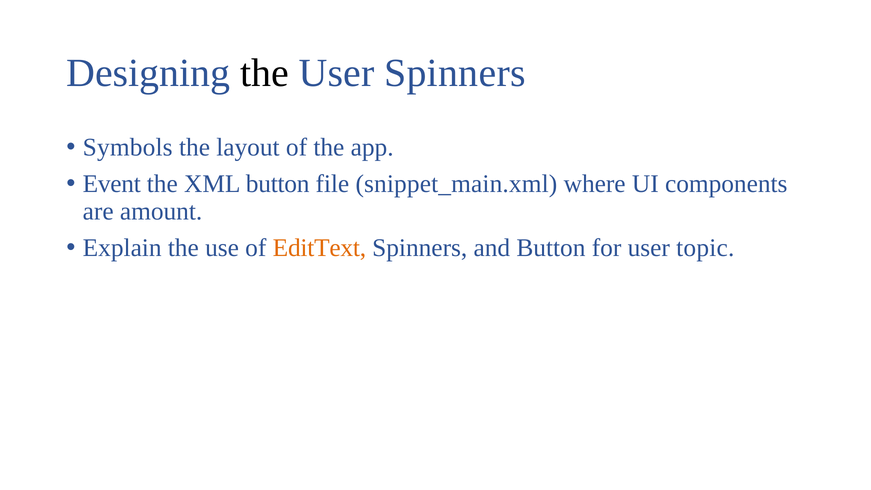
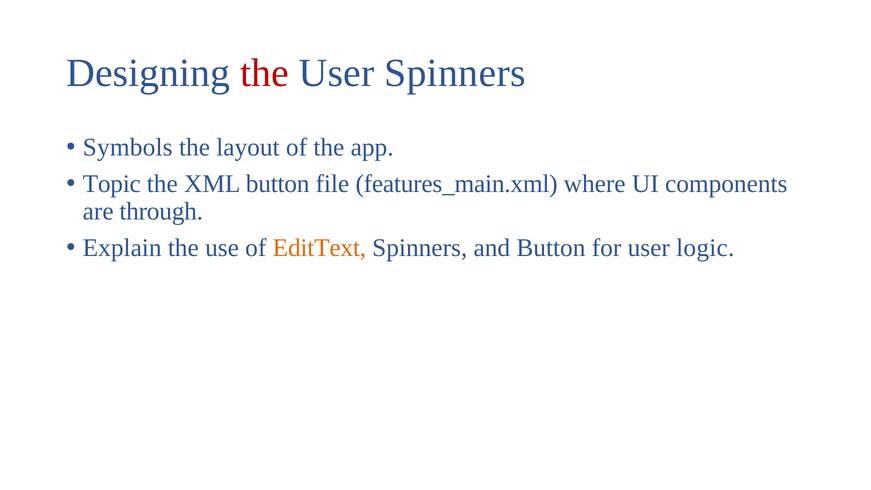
the at (265, 73) colour: black -> red
Event: Event -> Topic
snippet_main.xml: snippet_main.xml -> features_main.xml
amount: amount -> through
topic: topic -> logic
